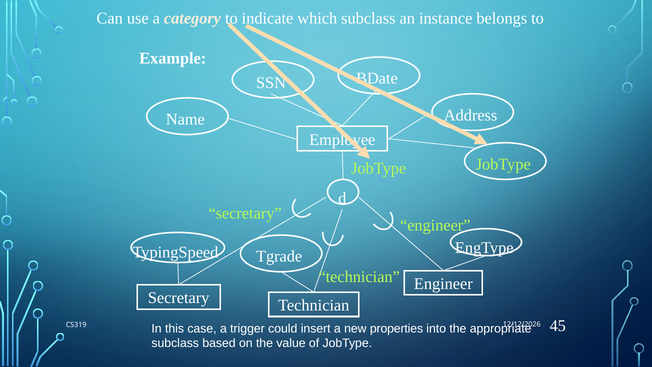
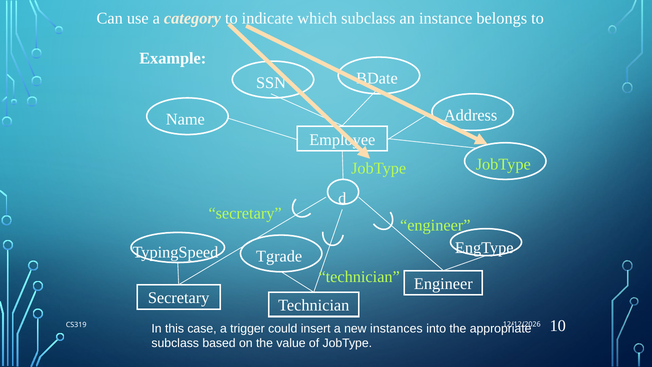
properties: properties -> instances
45: 45 -> 10
